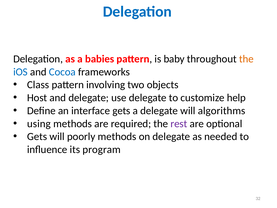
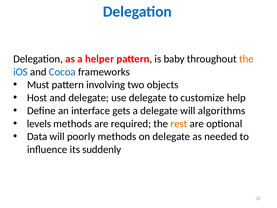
babies: babies -> helper
Class: Class -> Must
using: using -> levels
rest colour: purple -> orange
Gets at (37, 136): Gets -> Data
program: program -> suddenly
